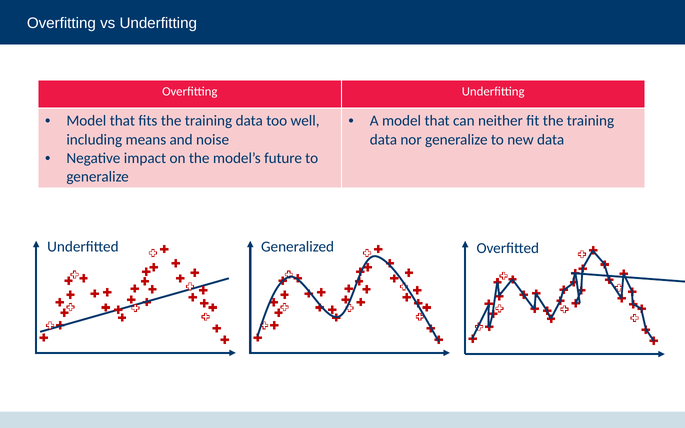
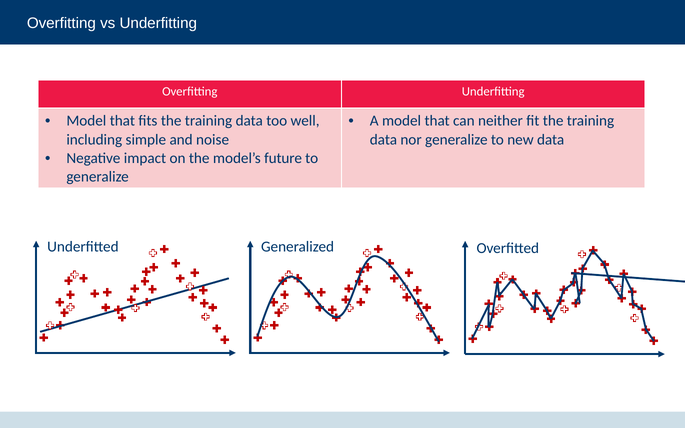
means: means -> simple
